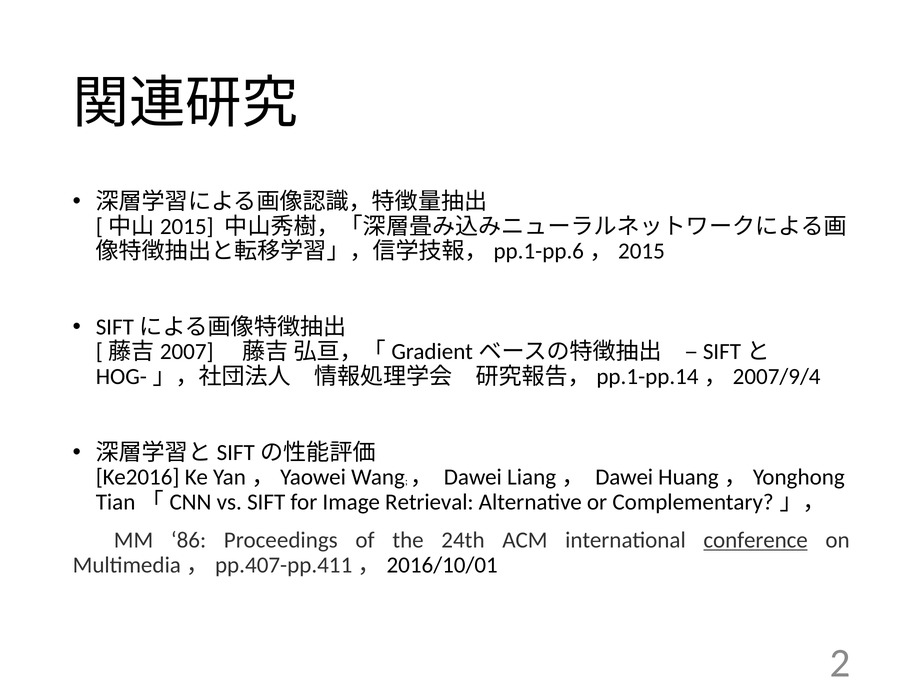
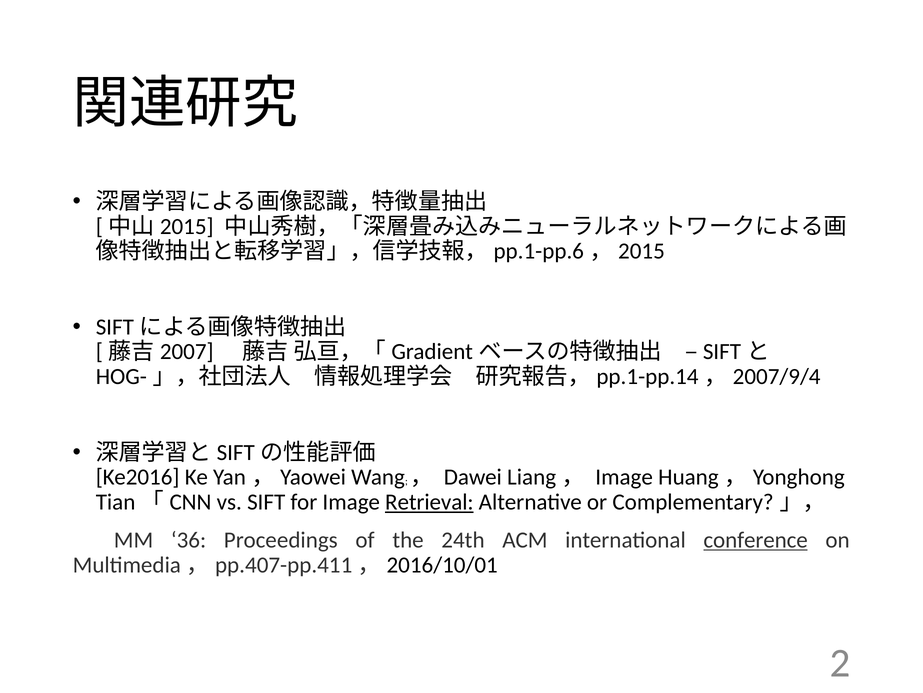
Liang， Dawei: Dawei -> Image
Retrieval underline: none -> present
86: 86 -> 36
